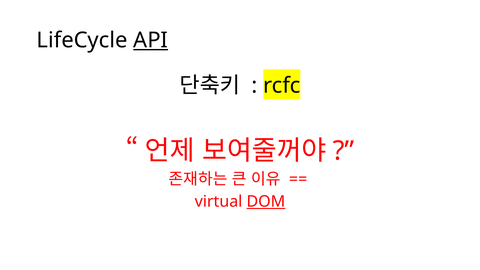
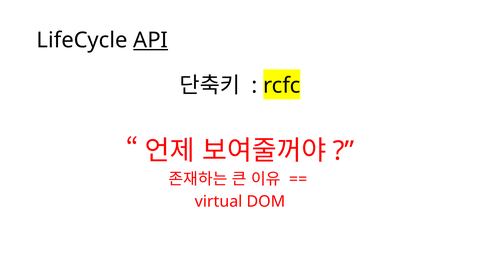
DOM underline: present -> none
